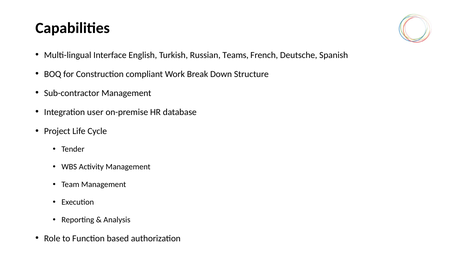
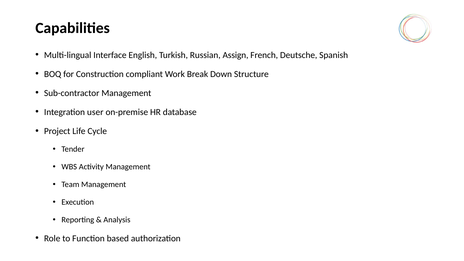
Teams: Teams -> Assign
